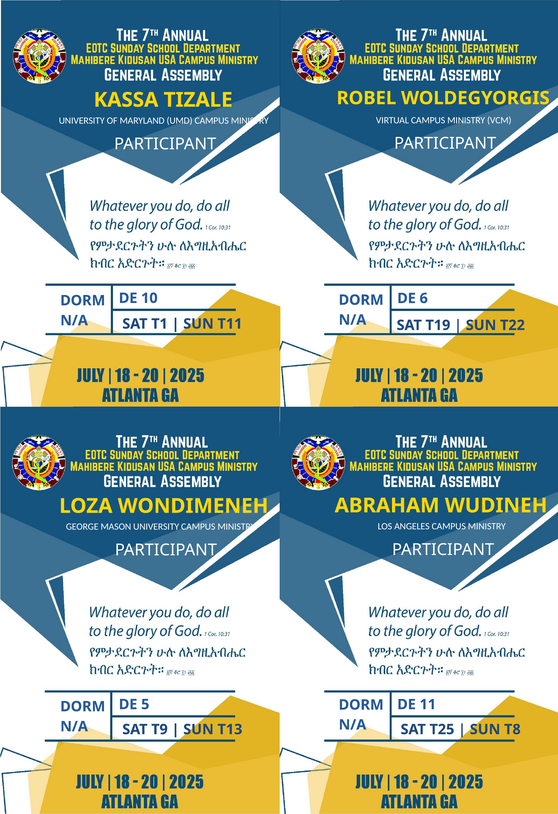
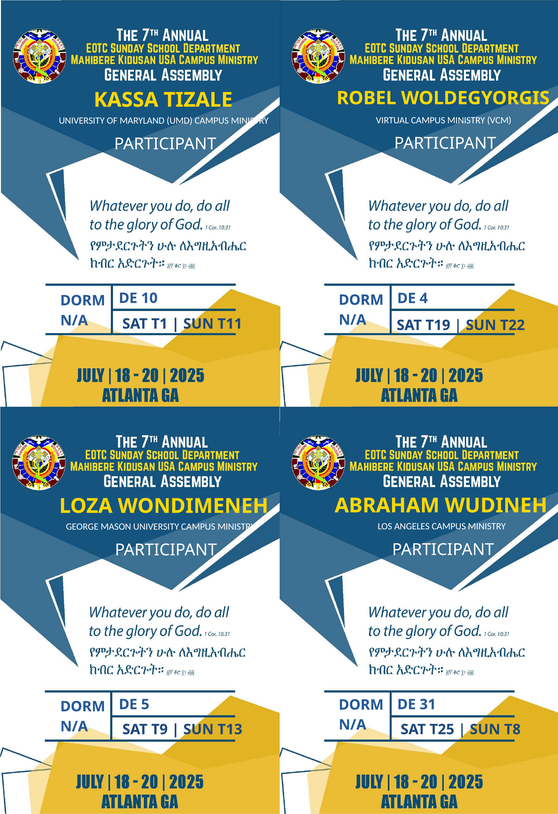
6: 6 -> 4
11: 11 -> 31
